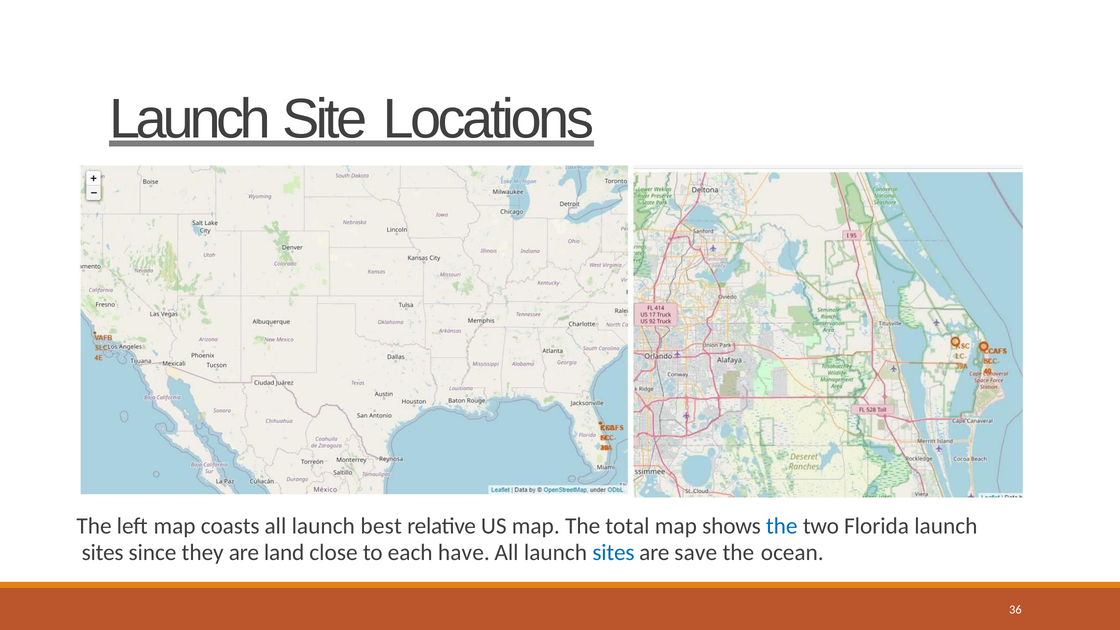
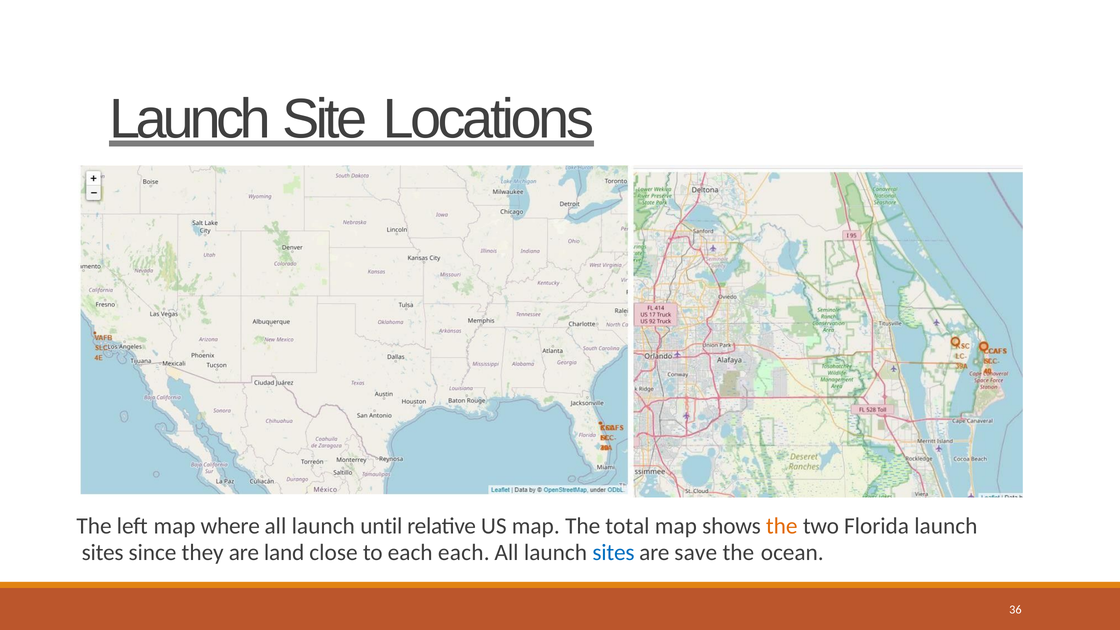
coasts: coasts -> where
best: best -> until
the at (782, 526) colour: blue -> orange
each have: have -> each
